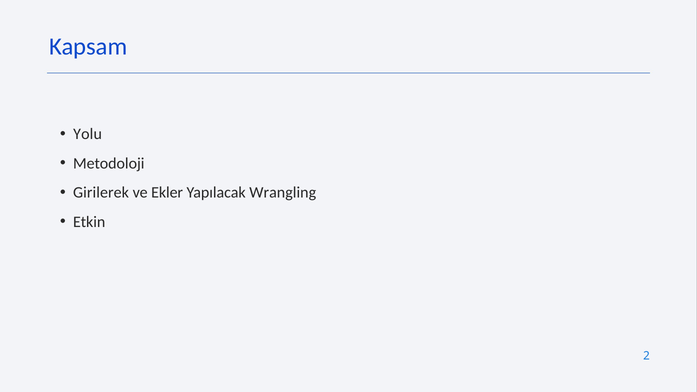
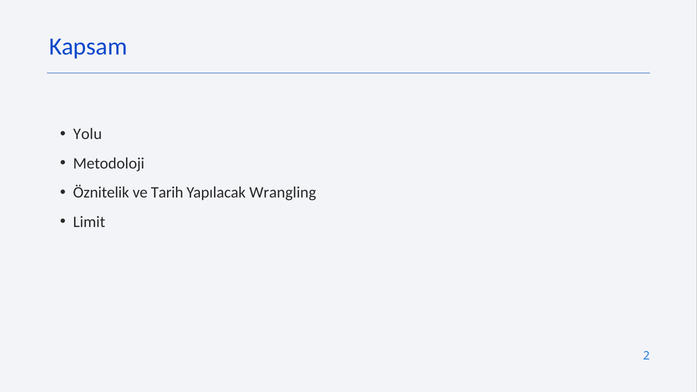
Girilerek: Girilerek -> Öznitelik
Ekler: Ekler -> Tarih
Etkin: Etkin -> Limit
